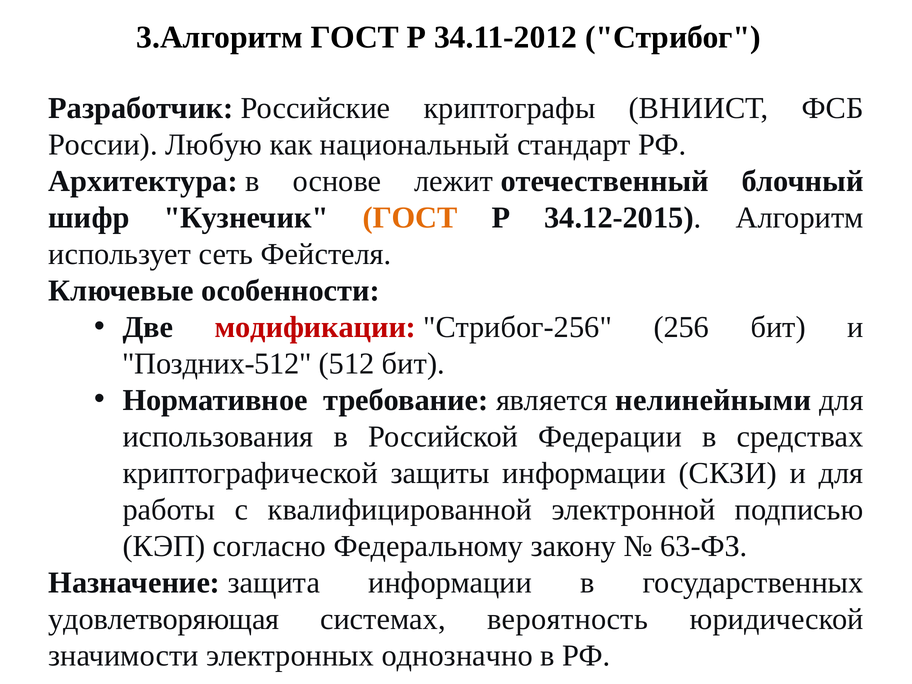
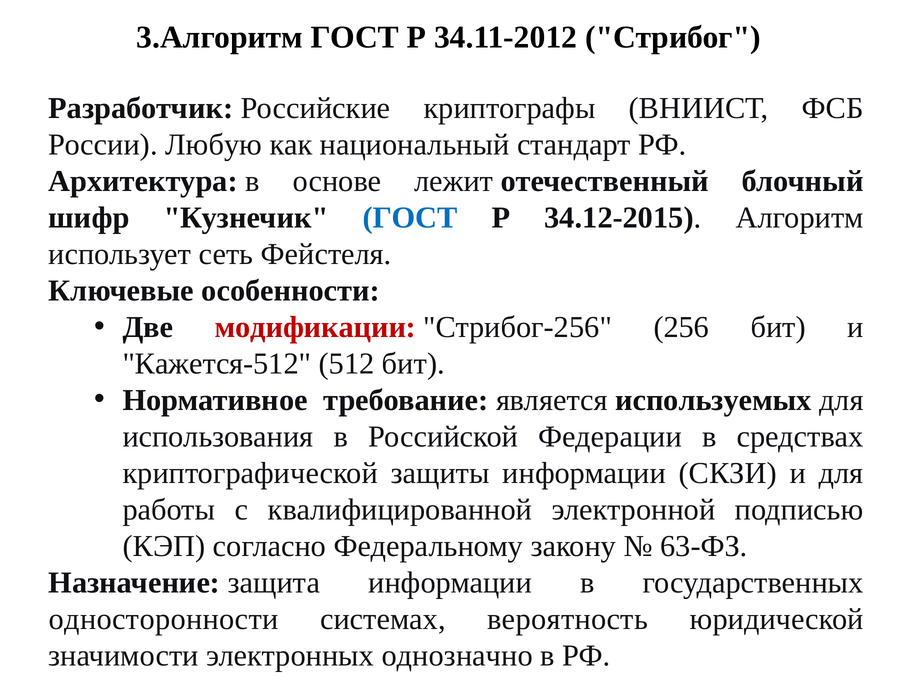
ГОСТ at (410, 218) colour: orange -> blue
Поздних-512: Поздних-512 -> Кажется-512
нелинейными: нелинейными -> используемых
удовлетворяющая: удовлетворяющая -> односторонности
